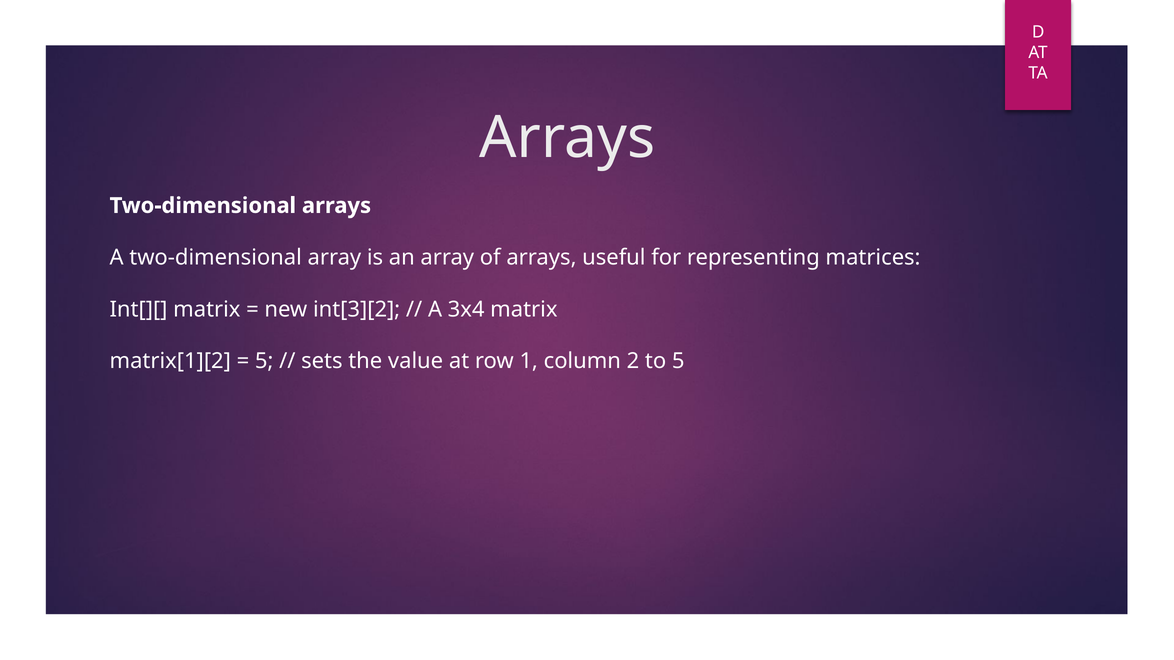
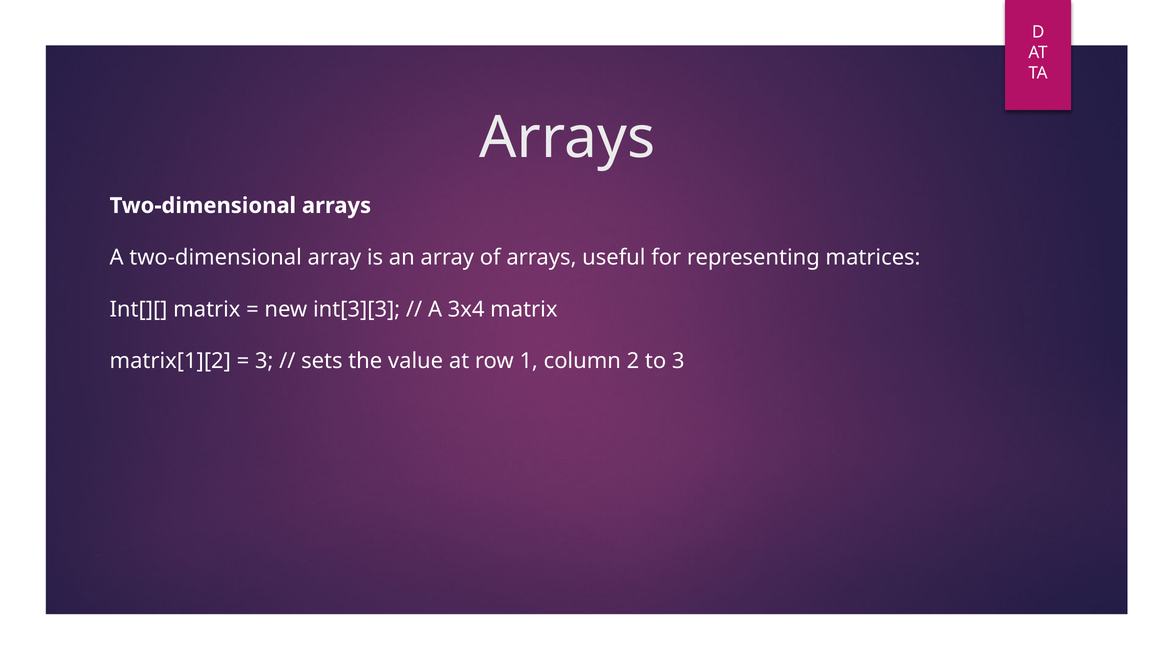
int[3][2: int[3][2 -> int[3][3
5 at (264, 361): 5 -> 3
to 5: 5 -> 3
